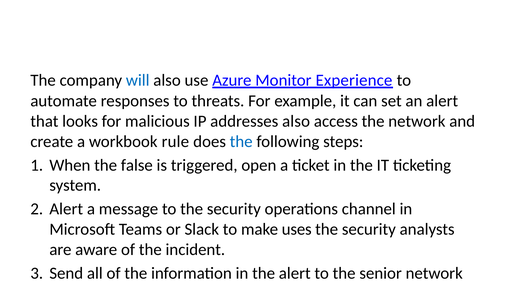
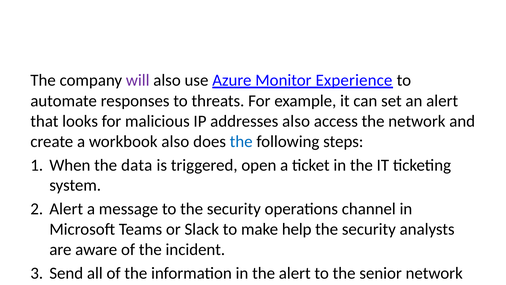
will colour: blue -> purple
workbook rule: rule -> also
false: false -> data
uses: uses -> help
